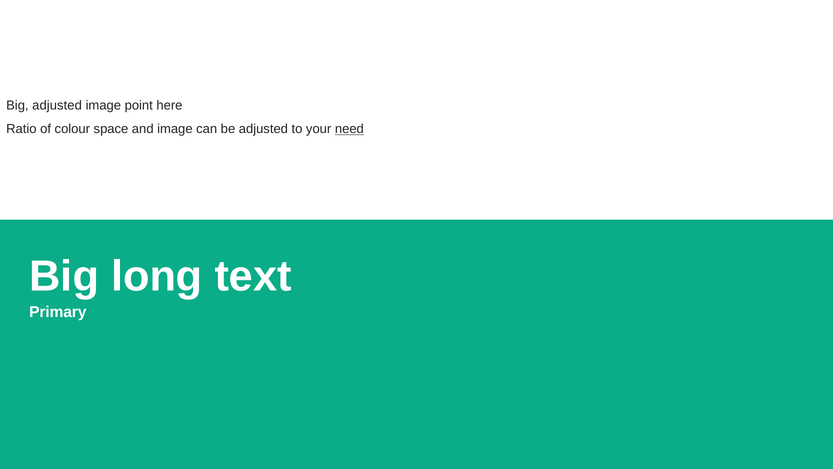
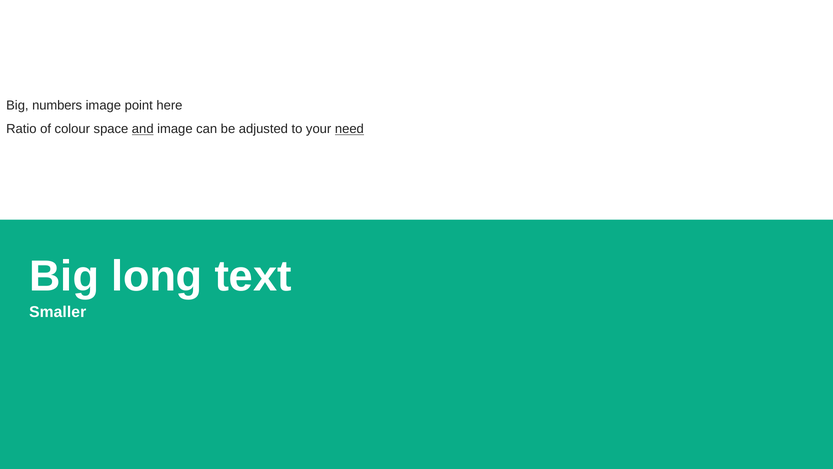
Big adjusted: adjusted -> numbers
and underline: none -> present
Primary: Primary -> Smaller
